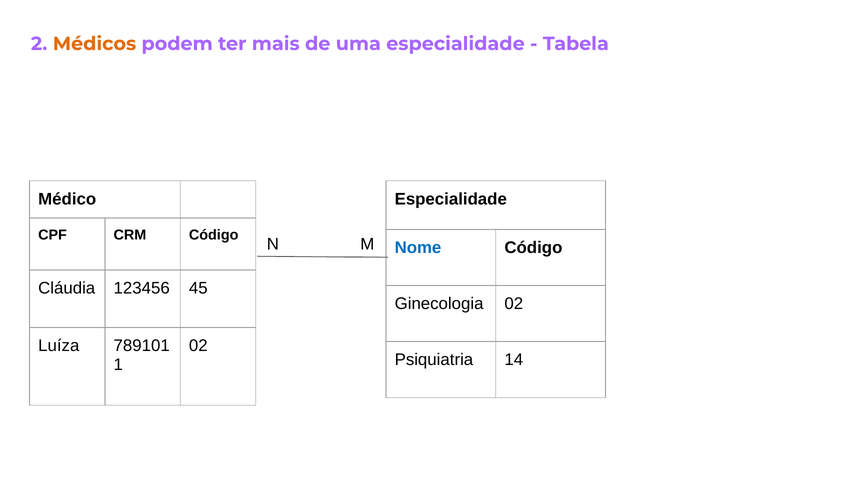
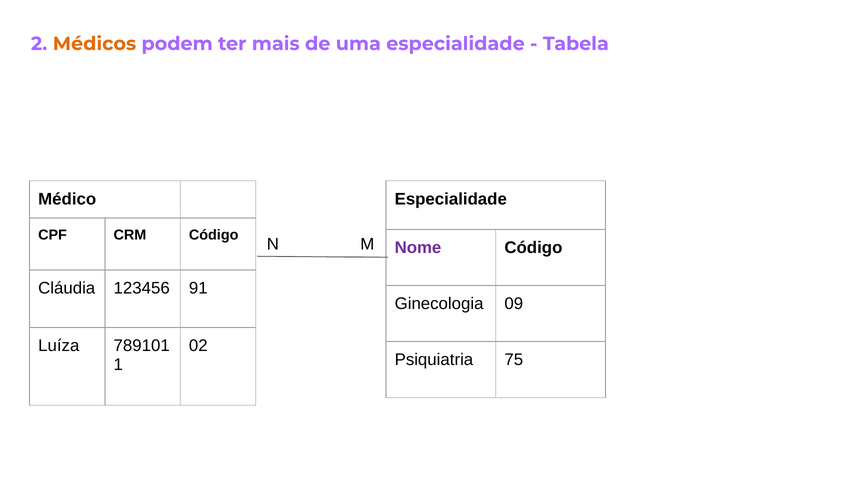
Nome colour: blue -> purple
45: 45 -> 91
Ginecologia 02: 02 -> 09
14: 14 -> 75
